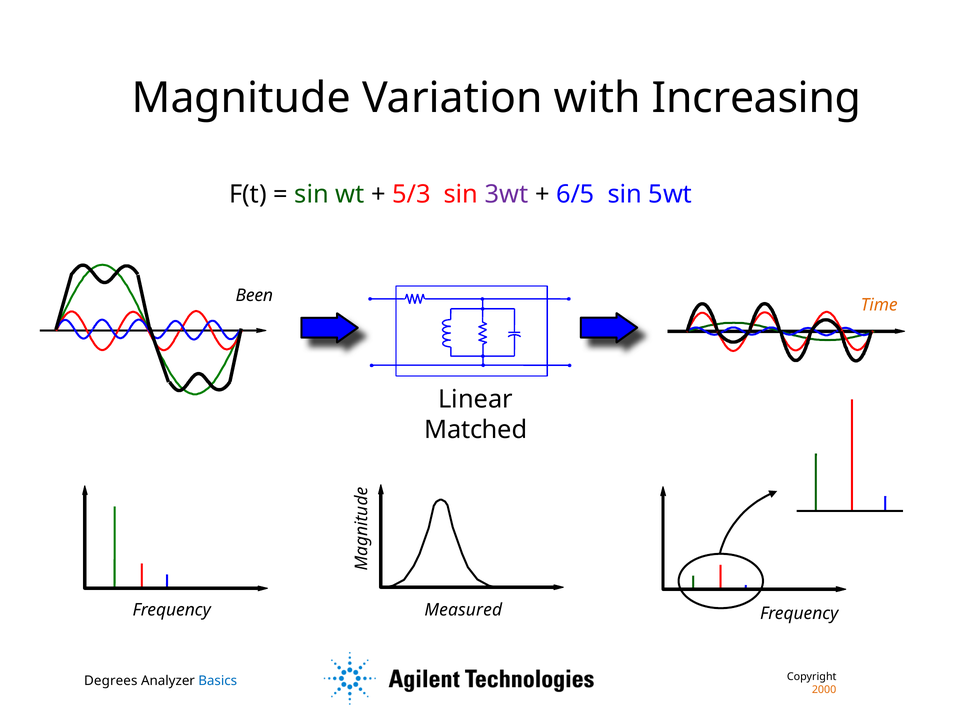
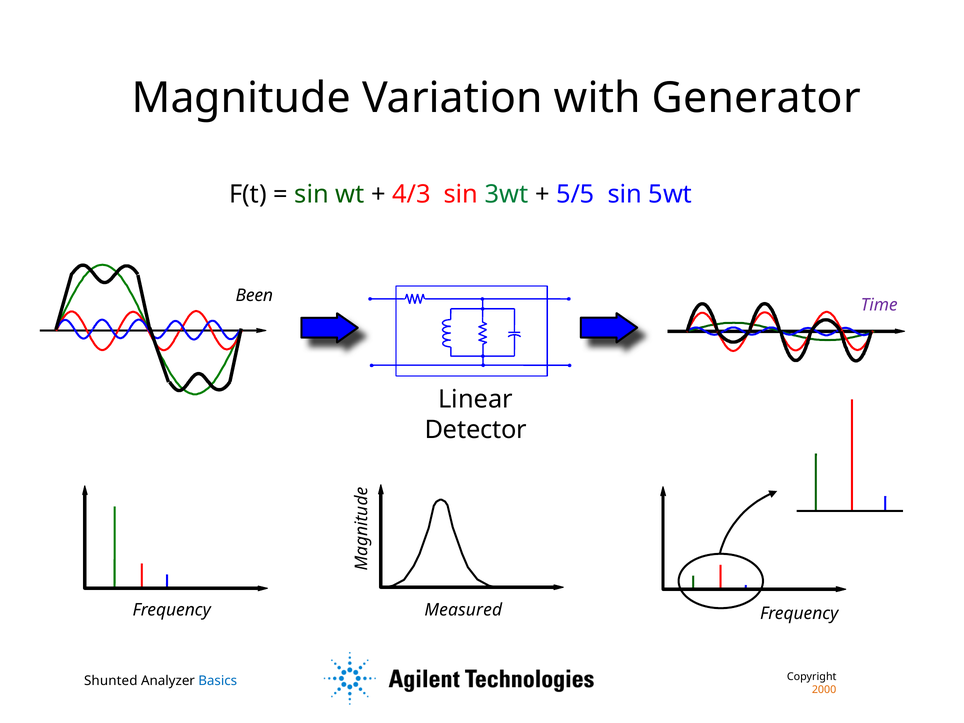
Increasing: Increasing -> Generator
5/3: 5/3 -> 4/3
3wt colour: purple -> green
6/5: 6/5 -> 5/5
Time colour: orange -> purple
Matched: Matched -> Detector
Degrees: Degrees -> Shunted
